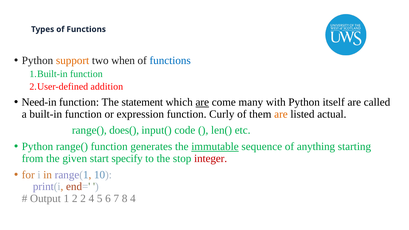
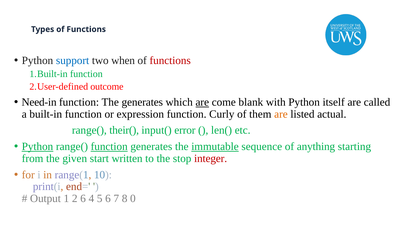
support colour: orange -> blue
functions at (170, 61) colour: blue -> red
addition: addition -> outcome
The statement: statement -> generates
many: many -> blank
does(: does( -> their(
code: code -> error
Python at (37, 147) underline: none -> present
function at (109, 147) underline: none -> present
specify: specify -> written
2 2: 2 -> 6
8 4: 4 -> 0
